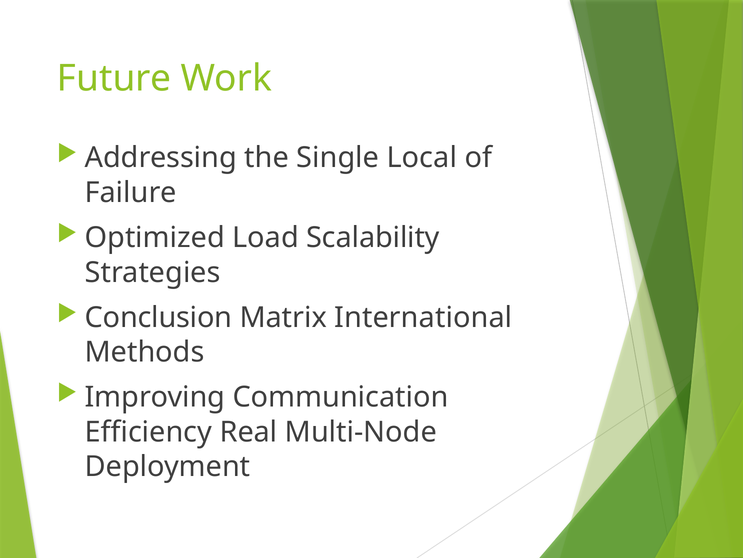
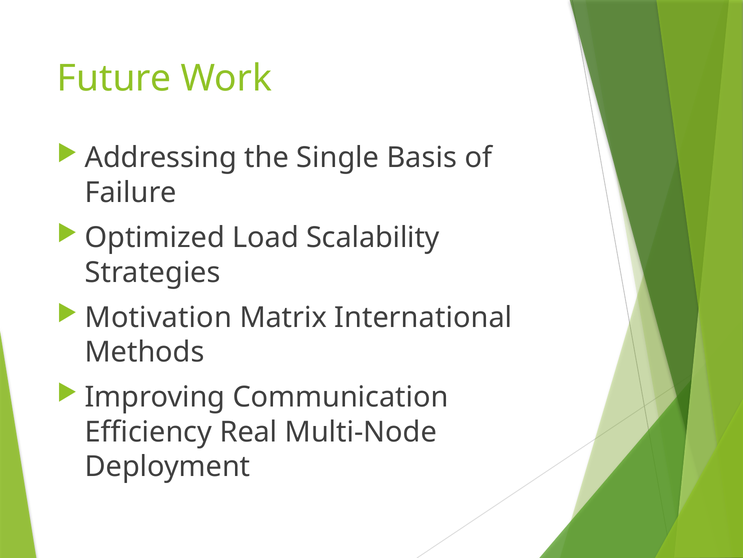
Local: Local -> Basis
Conclusion: Conclusion -> Motivation
